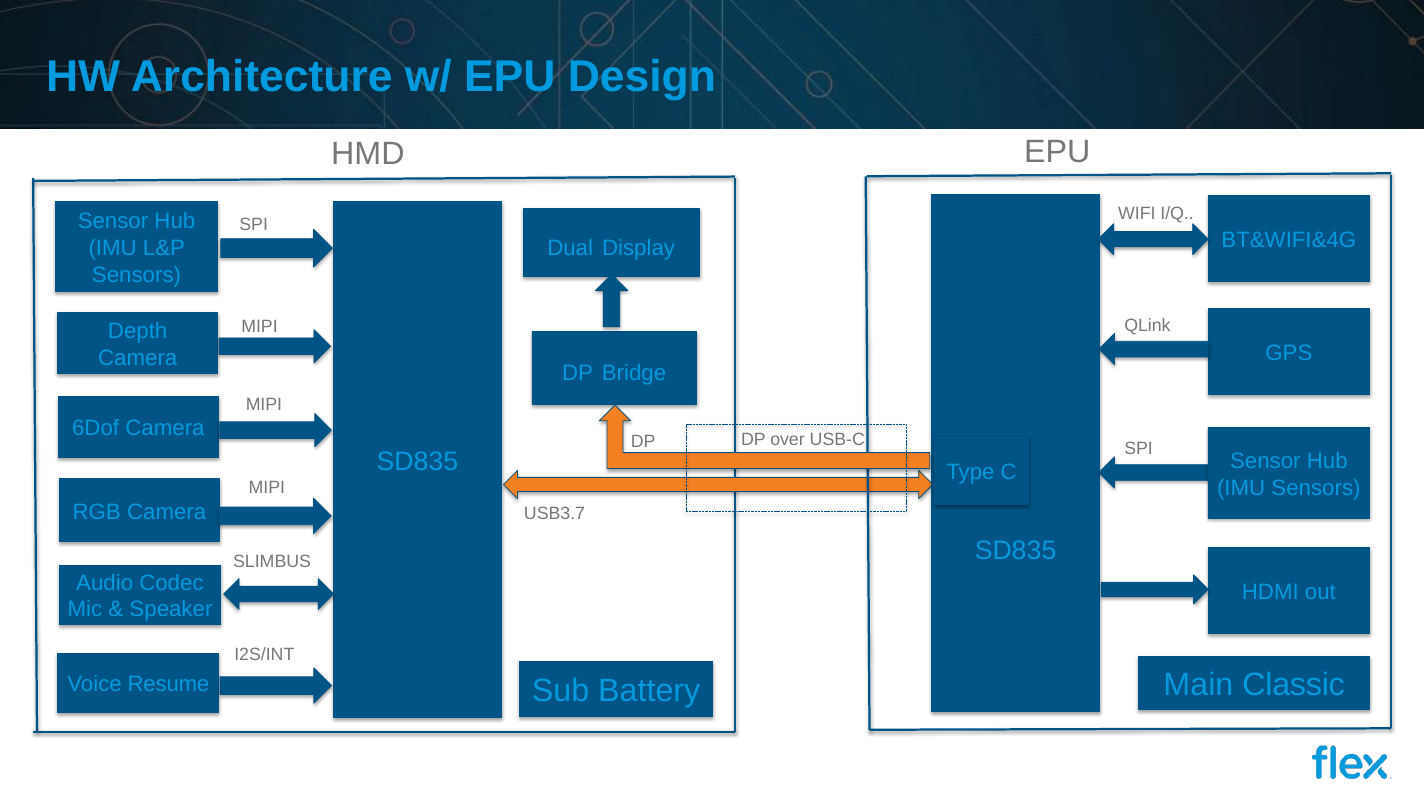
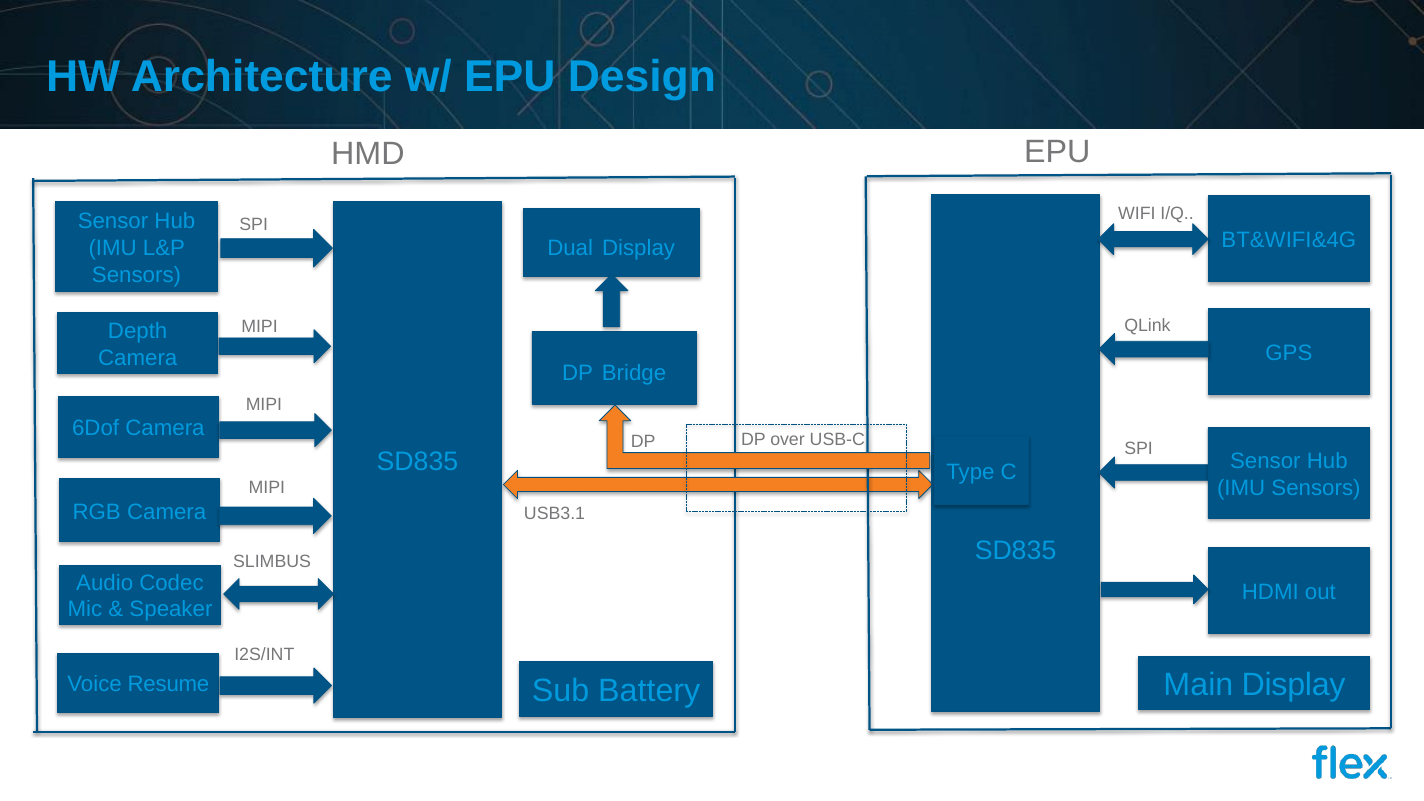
USB3.7: USB3.7 -> USB3.1
Main Classic: Classic -> Display
